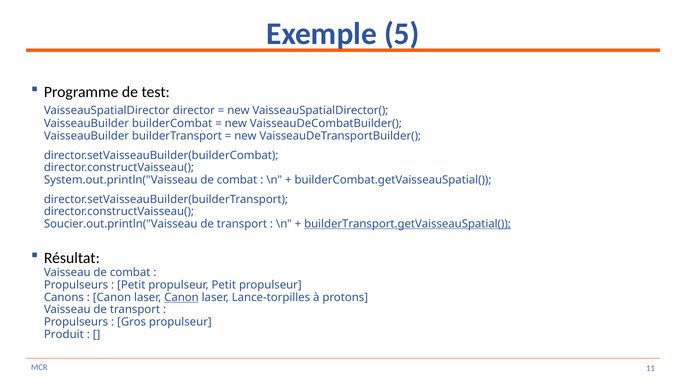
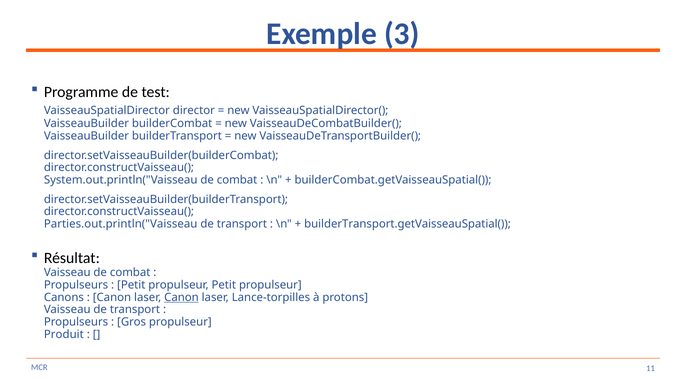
5: 5 -> 3
Soucier.out.println("Vaisseau: Soucier.out.println("Vaisseau -> Parties.out.println("Vaisseau
builderTransport.getVaisseauSpatial( underline: present -> none
